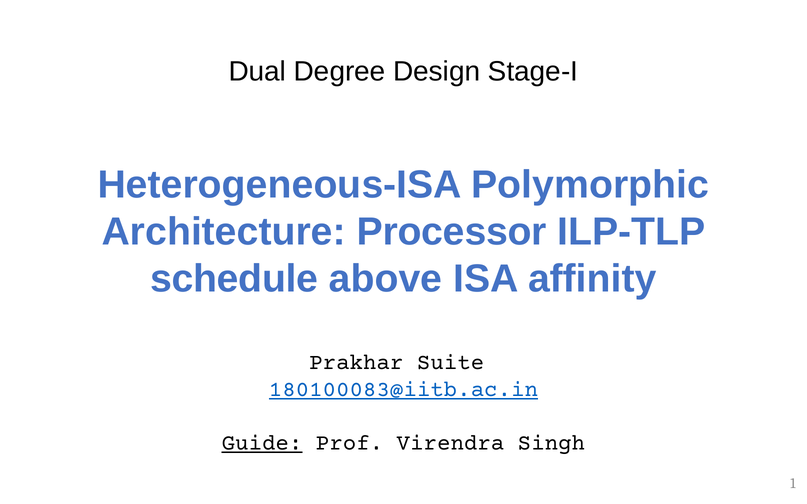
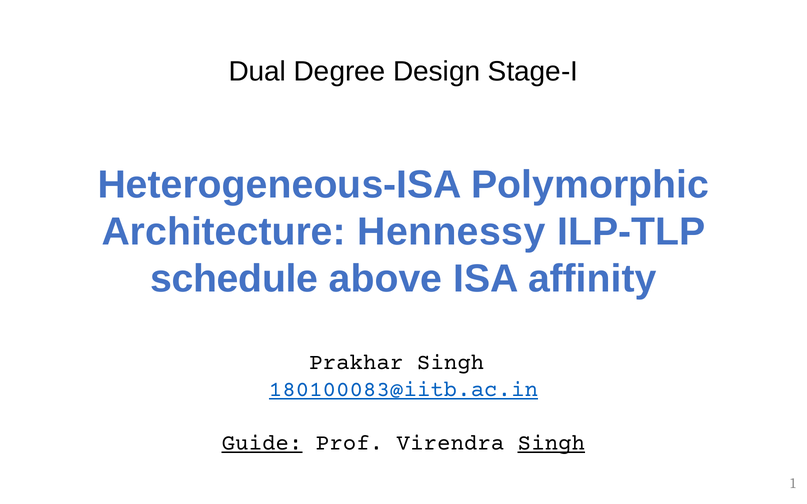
Processor: Processor -> Hennessy
Prakhar Suite: Suite -> Singh
Singh at (551, 443) underline: none -> present
